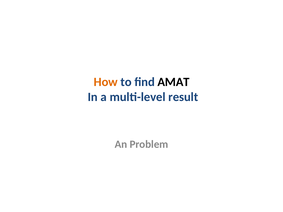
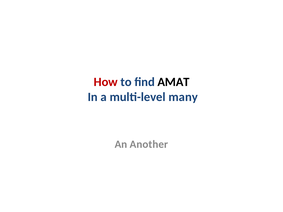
How colour: orange -> red
result: result -> many
Problem: Problem -> Another
